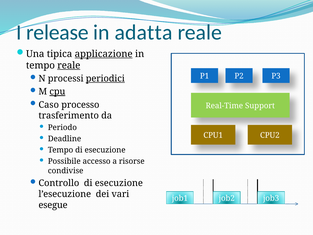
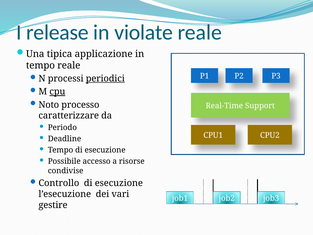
adatta: adatta -> violate
applicazione underline: present -> none
reale at (69, 65) underline: present -> none
Caso: Caso -> Noto
trasferimento: trasferimento -> caratterizzare
esegue: esegue -> gestire
